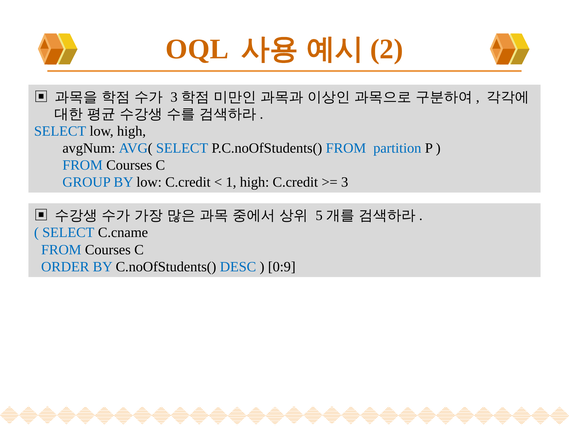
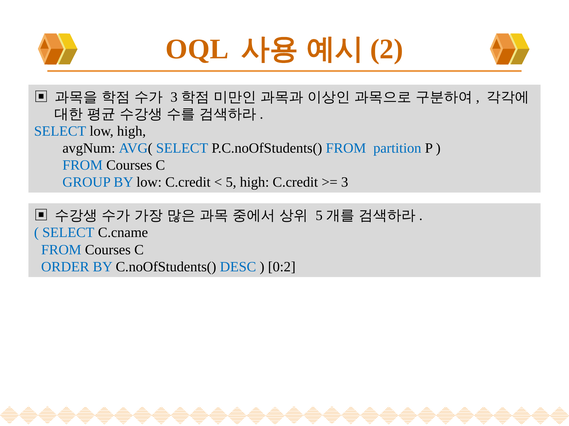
1: 1 -> 5
0:9: 0:9 -> 0:2
